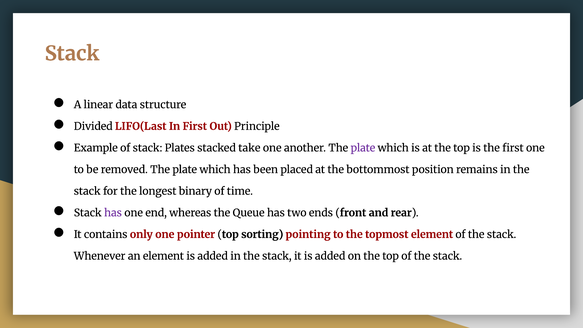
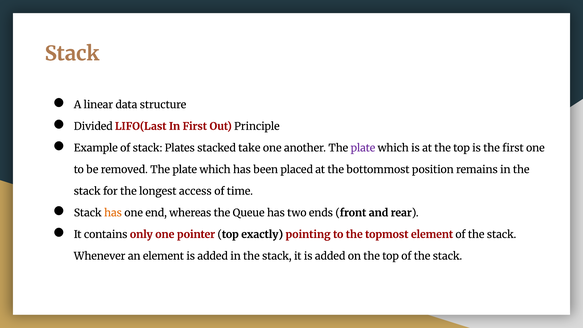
binary: binary -> access
has at (113, 213) colour: purple -> orange
sorting: sorting -> exactly
